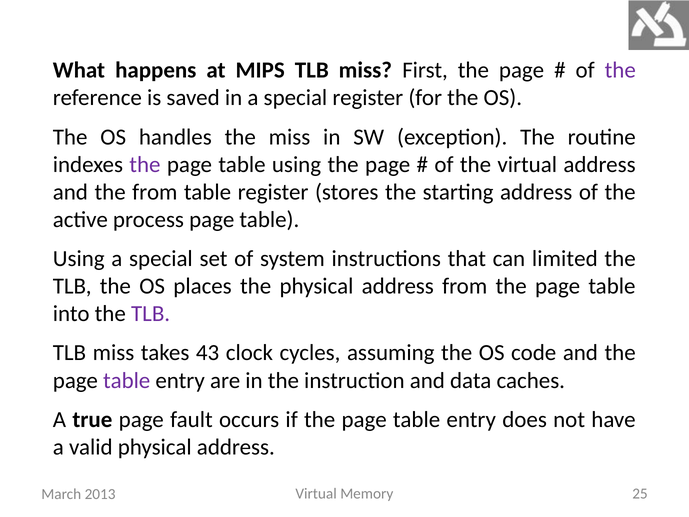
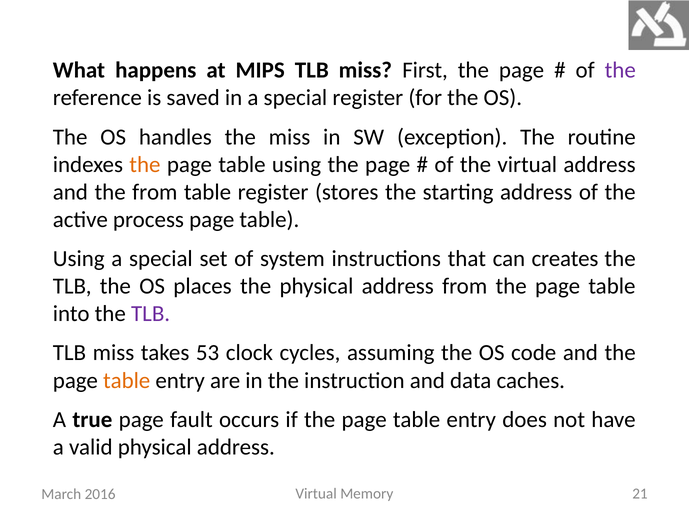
the at (145, 164) colour: purple -> orange
limited: limited -> creates
43: 43 -> 53
table at (127, 380) colour: purple -> orange
25: 25 -> 21
2013: 2013 -> 2016
